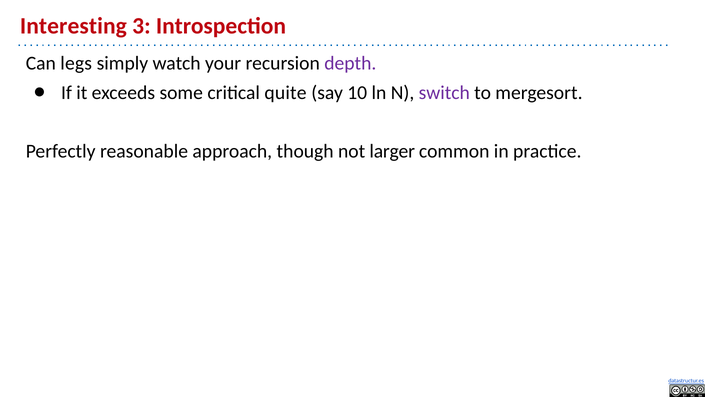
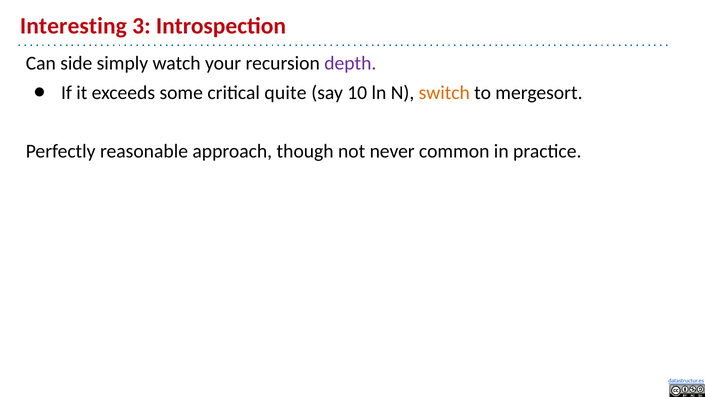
legs: legs -> side
switch colour: purple -> orange
larger: larger -> never
